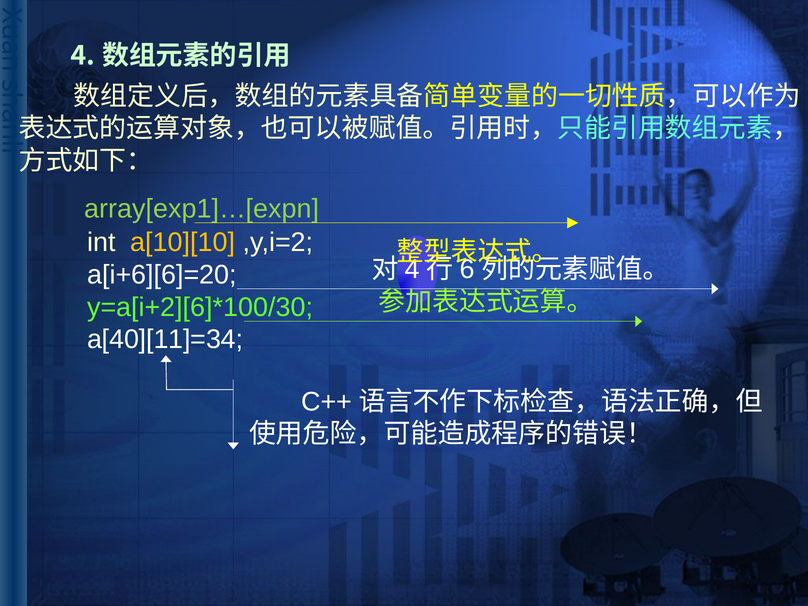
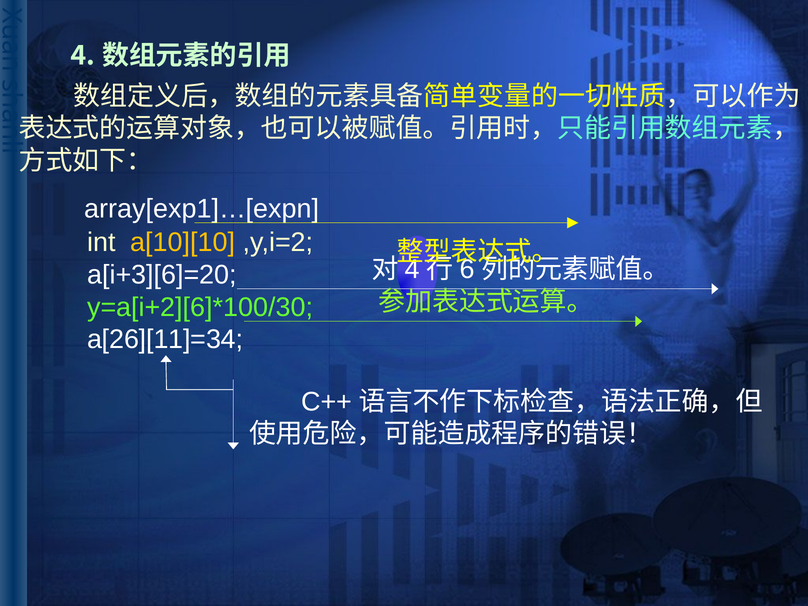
array[exp1]…[expn colour: light green -> white
a[i+6][6]=20: a[i+6][6]=20 -> a[i+3][6]=20
a[40][11]=34: a[40][11]=34 -> a[26][11]=34
